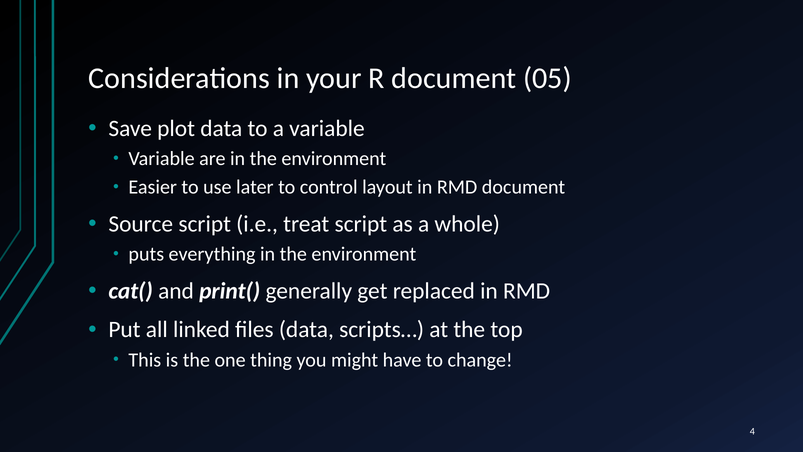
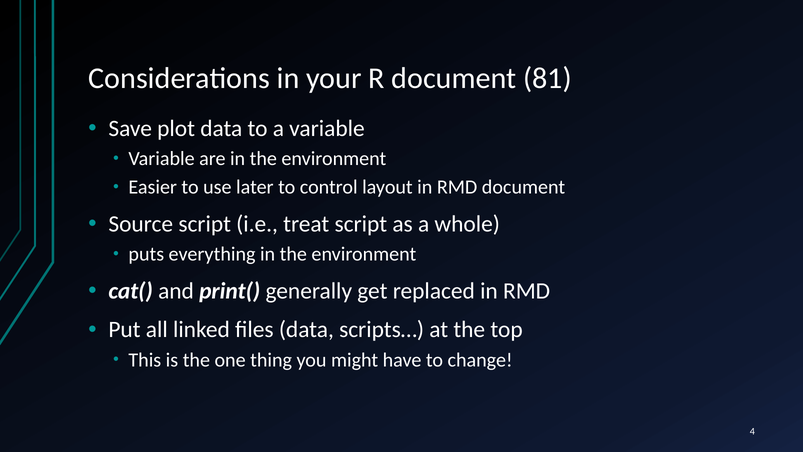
05: 05 -> 81
